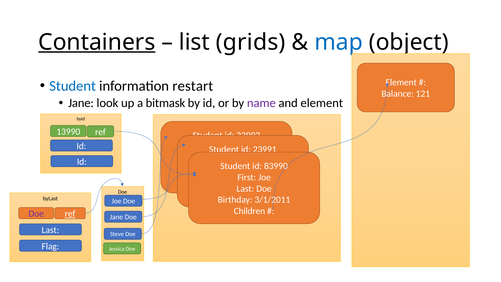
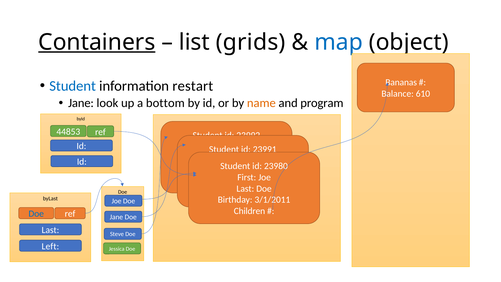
Element at (401, 82): Element -> Bananas
121: 121 -> 610
bitmask: bitmask -> bottom
name colour: purple -> orange
and element: element -> program
13990: 13990 -> 44853
83990: 83990 -> 23980
Doe at (36, 214) colour: purple -> blue
ref at (70, 214) underline: present -> none
Flag: Flag -> Left
